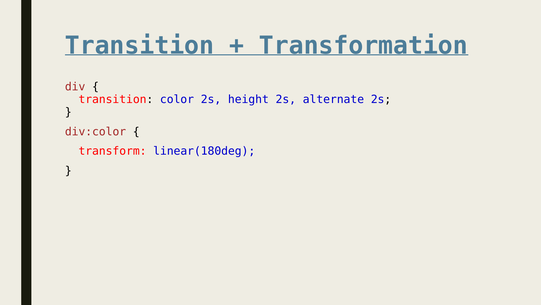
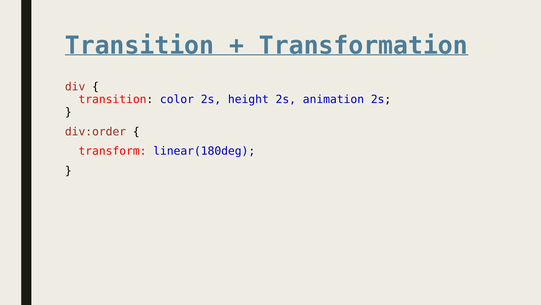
alternate: alternate -> animation
div:color: div:color -> div:order
